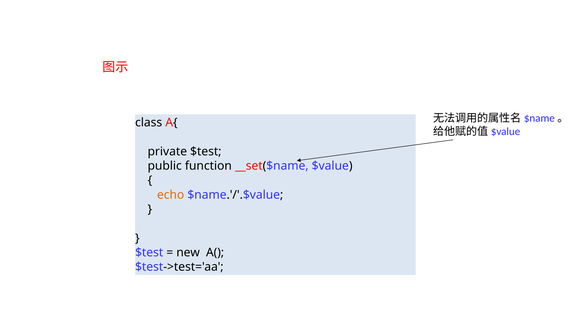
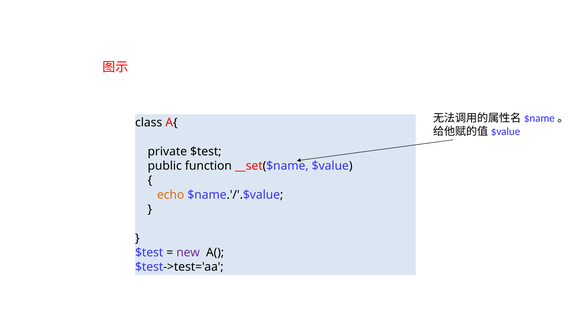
new colour: black -> purple
